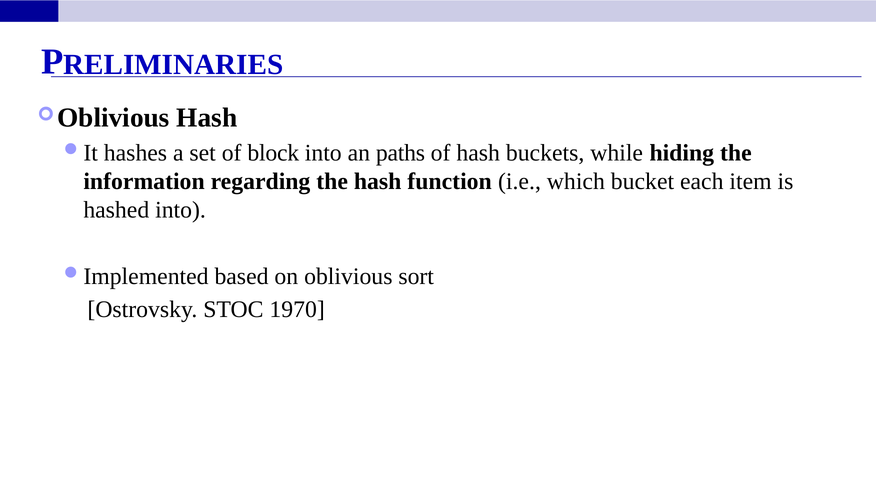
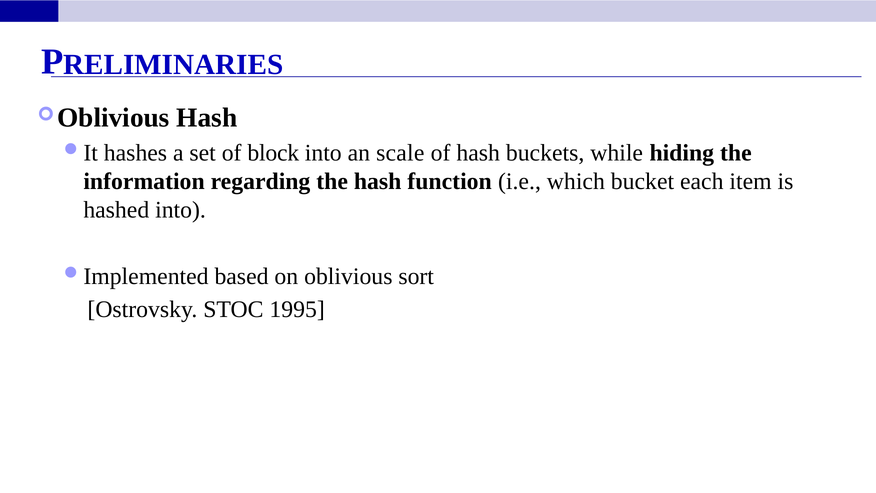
paths: paths -> scale
1970: 1970 -> 1995
